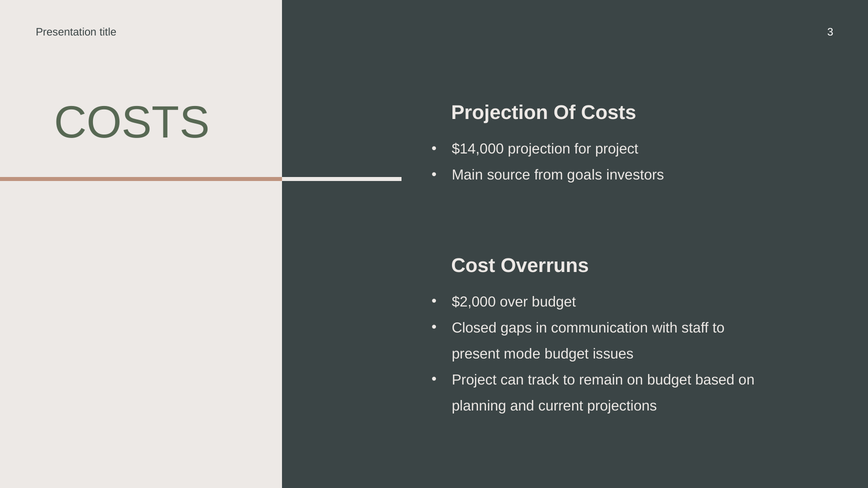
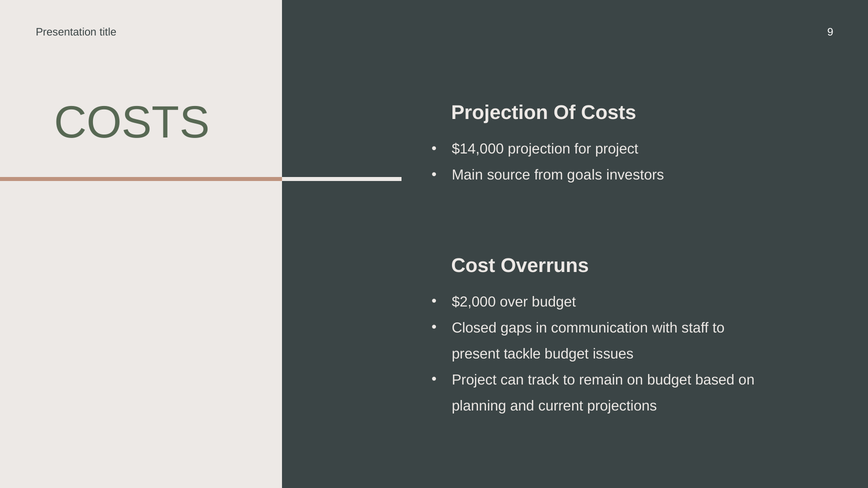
3: 3 -> 9
mode: mode -> tackle
